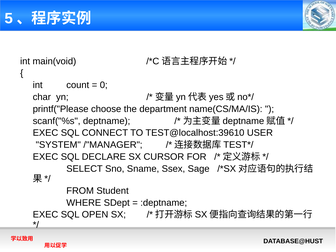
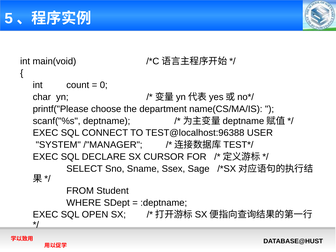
TEST@localhost:39610: TEST@localhost:39610 -> TEST@localhost:96388
